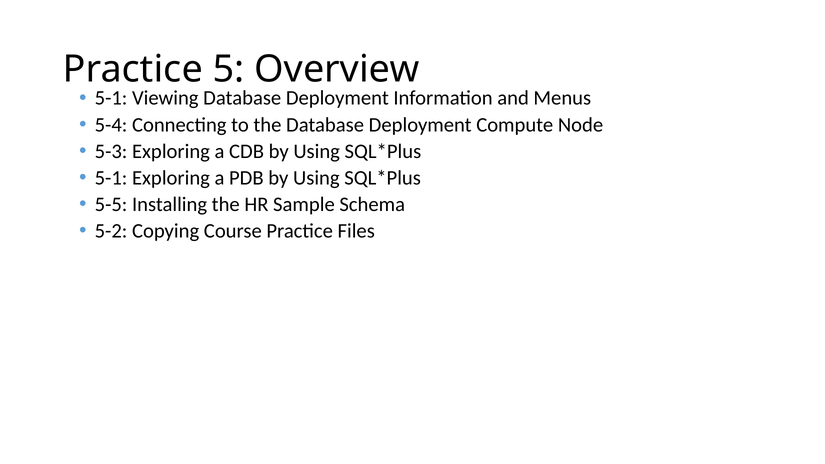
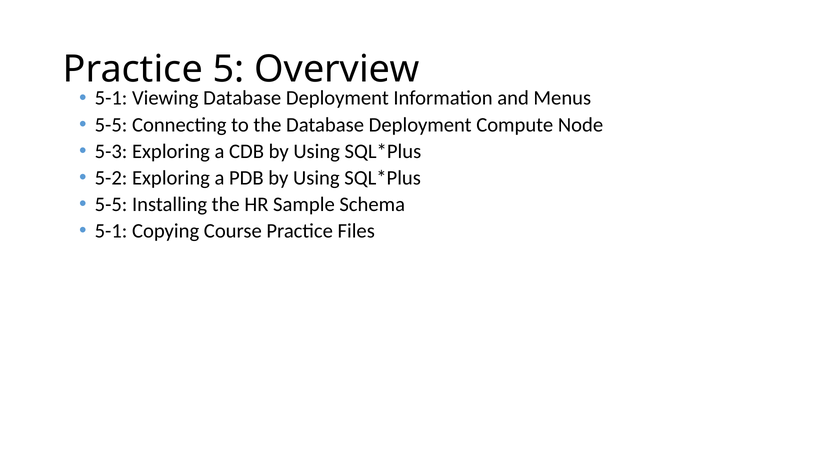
5-4 at (111, 125): 5-4 -> 5-5
5-1 at (111, 178): 5-1 -> 5-2
5-2 at (111, 231): 5-2 -> 5-1
